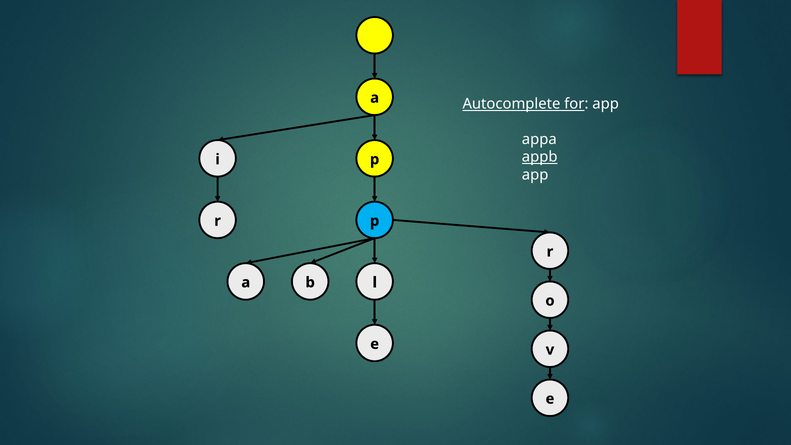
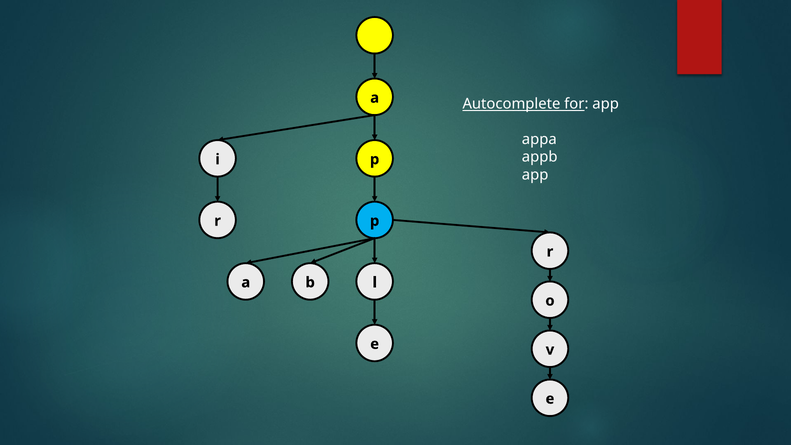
appb underline: present -> none
